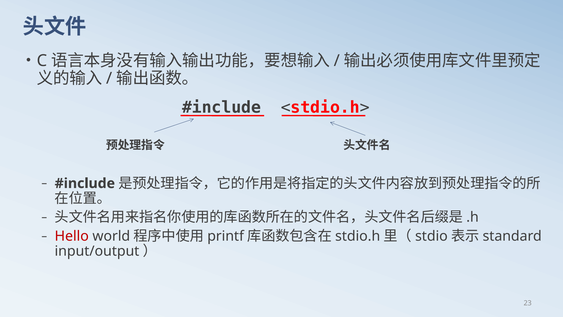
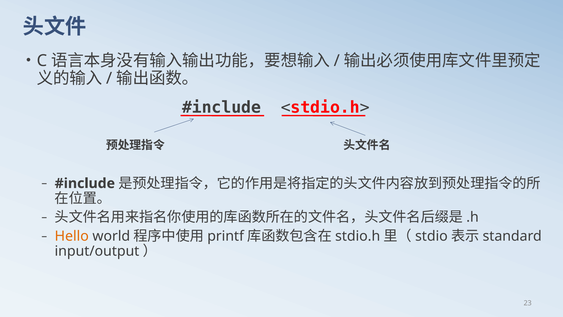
Hello colour: red -> orange
